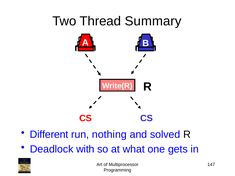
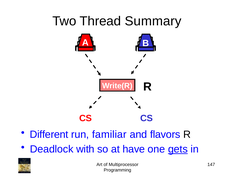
nothing: nothing -> familiar
solved: solved -> flavors
what: what -> have
gets underline: none -> present
